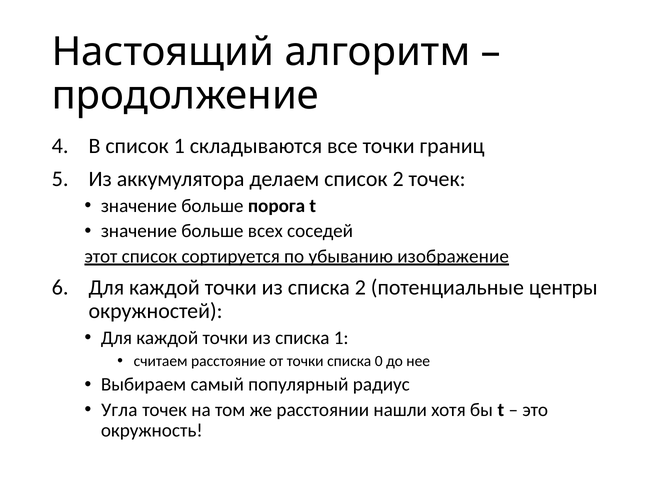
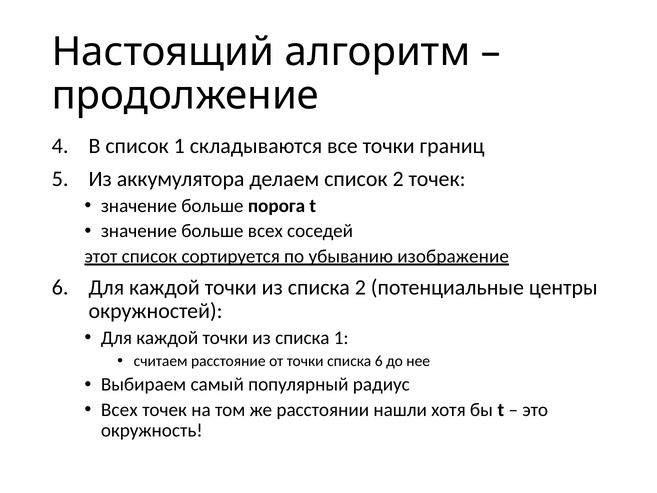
списка 0: 0 -> 6
Угла at (119, 410): Угла -> Всех
